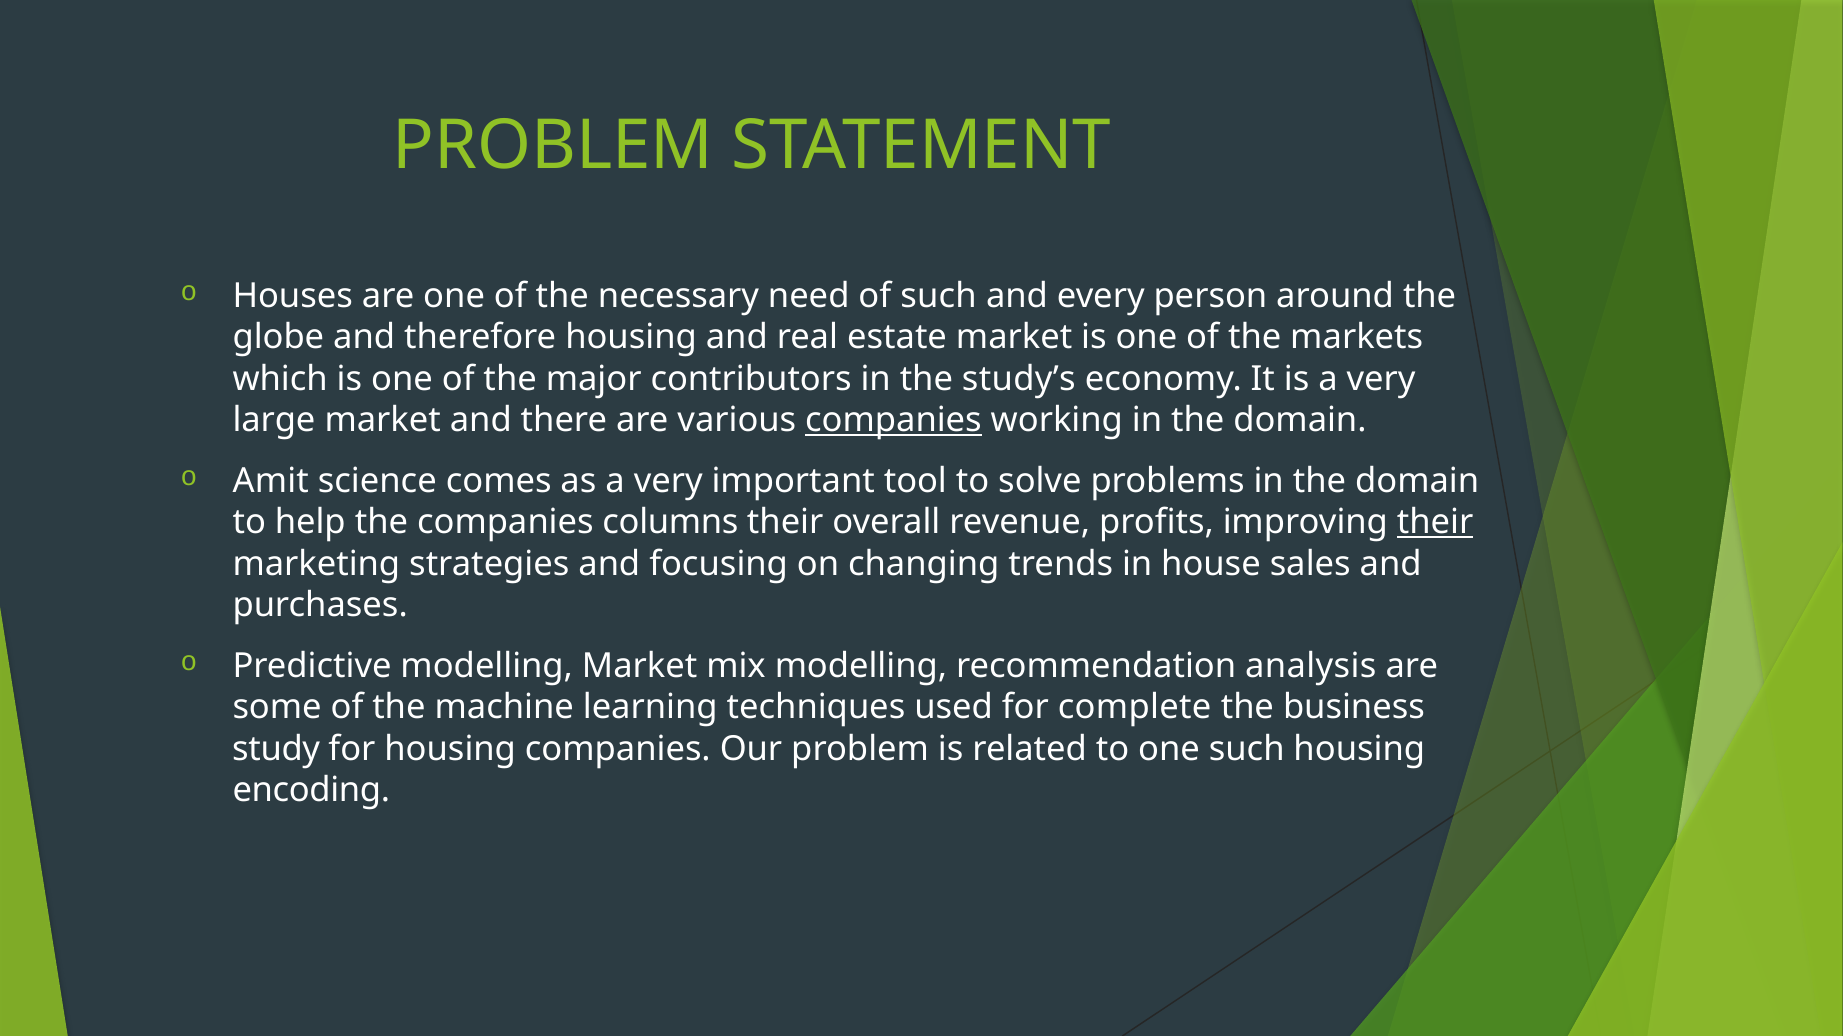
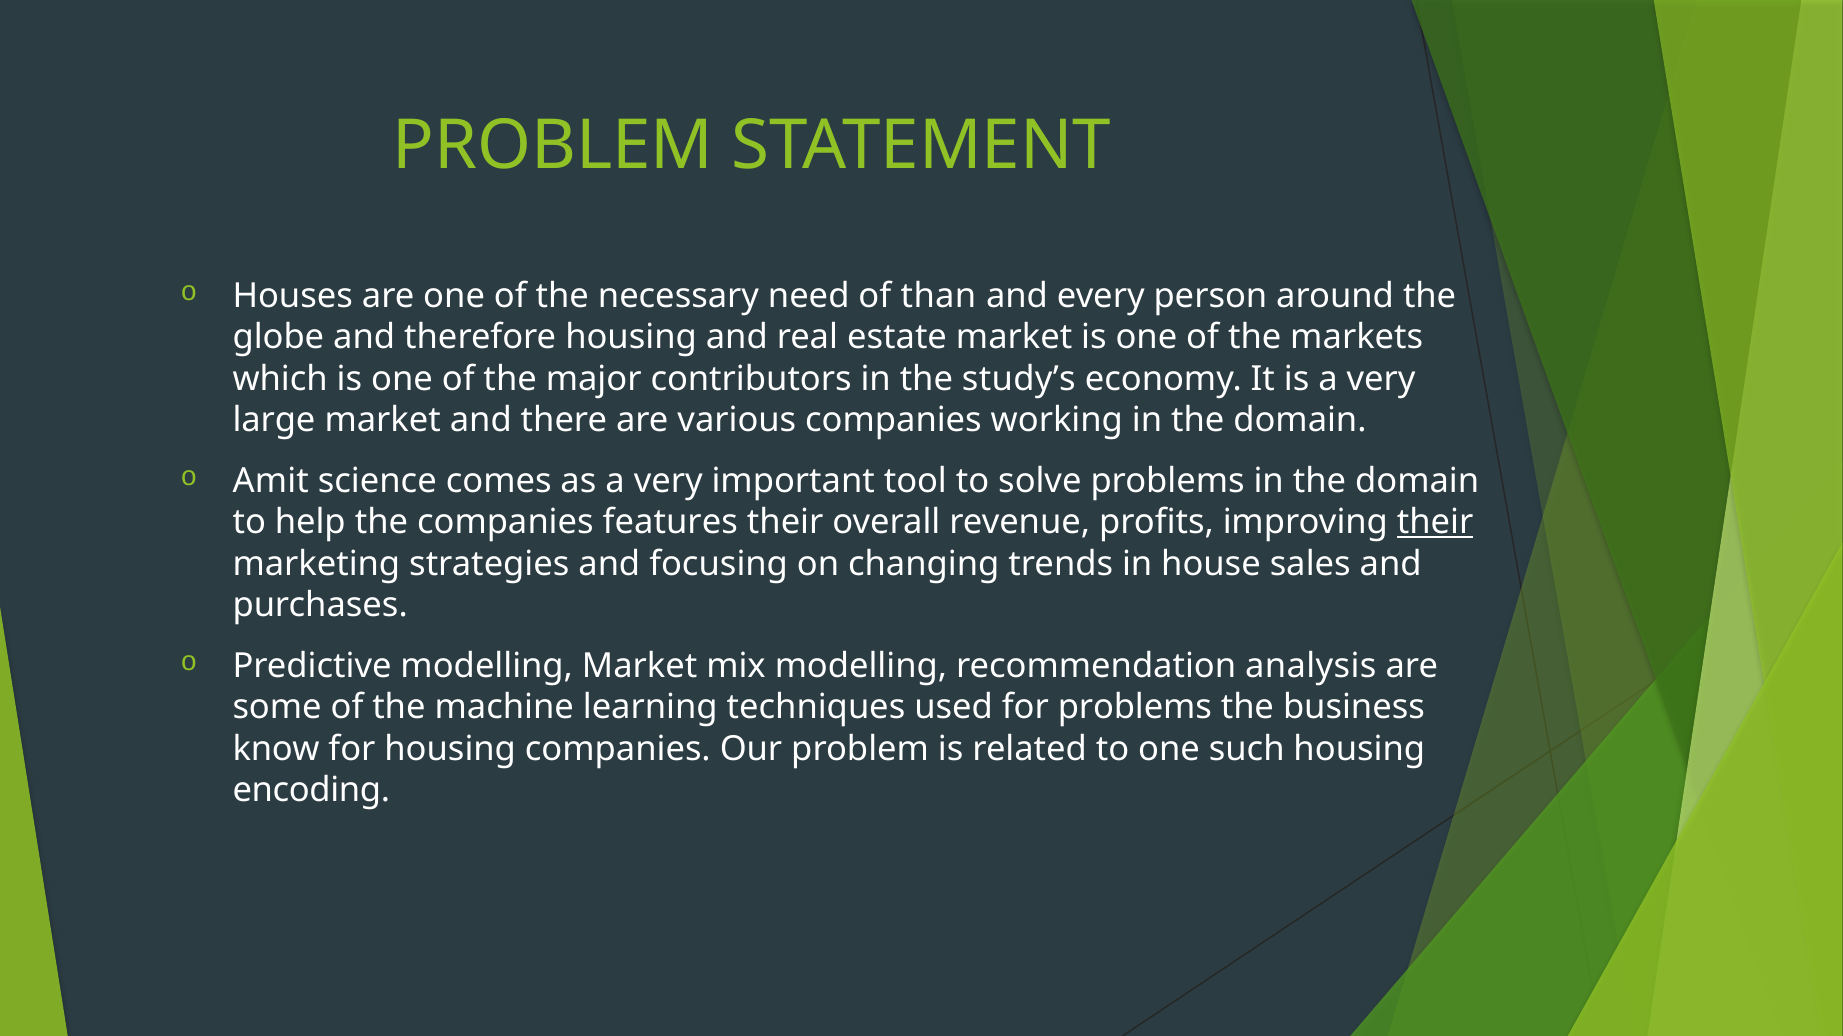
of such: such -> than
companies at (893, 421) underline: present -> none
columns: columns -> features
for complete: complete -> problems
study: study -> know
